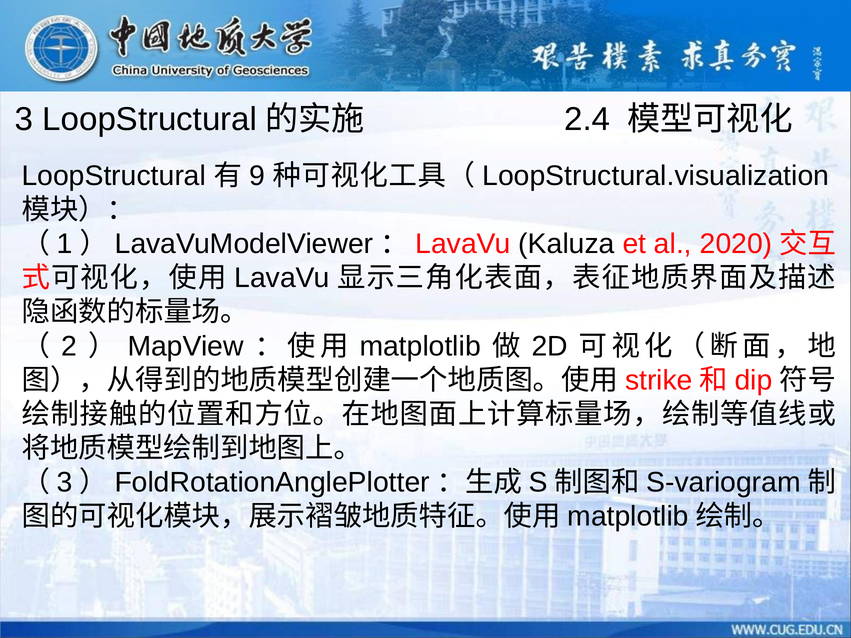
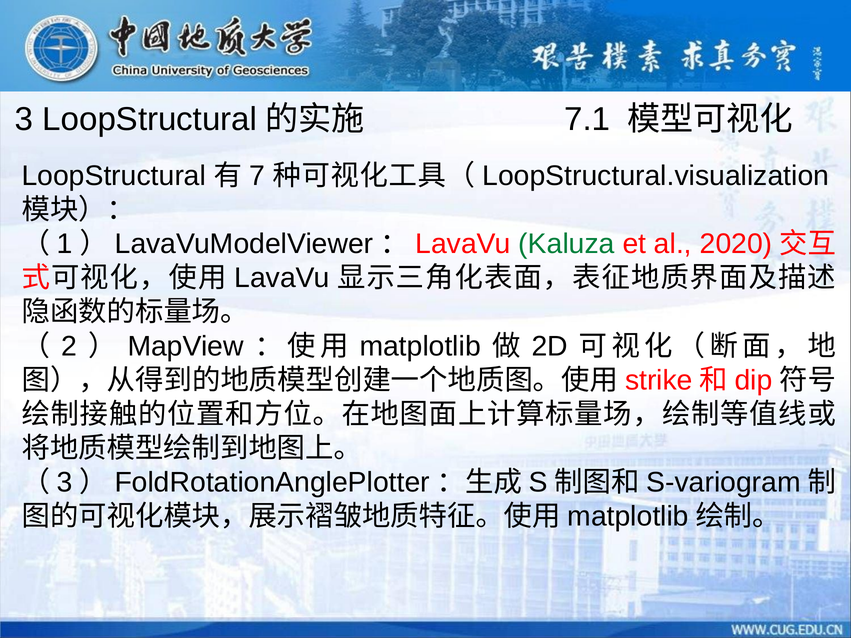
2.4: 2.4 -> 7.1
9: 9 -> 7
Kaluza colour: black -> green
